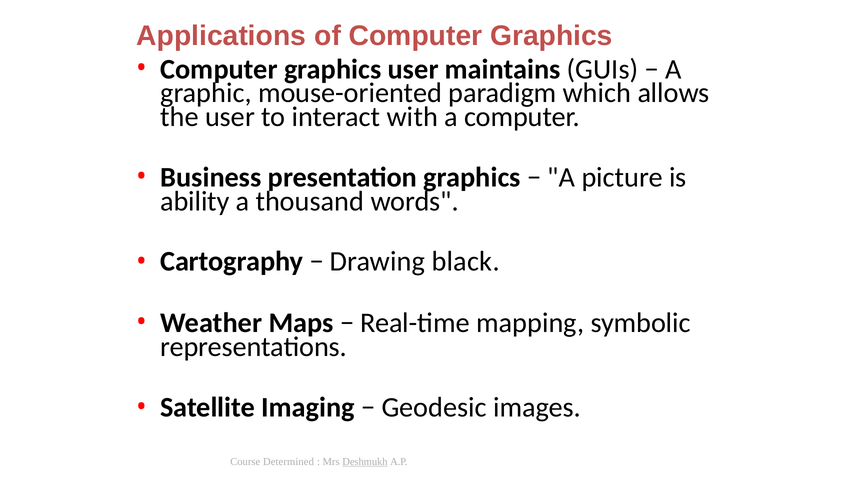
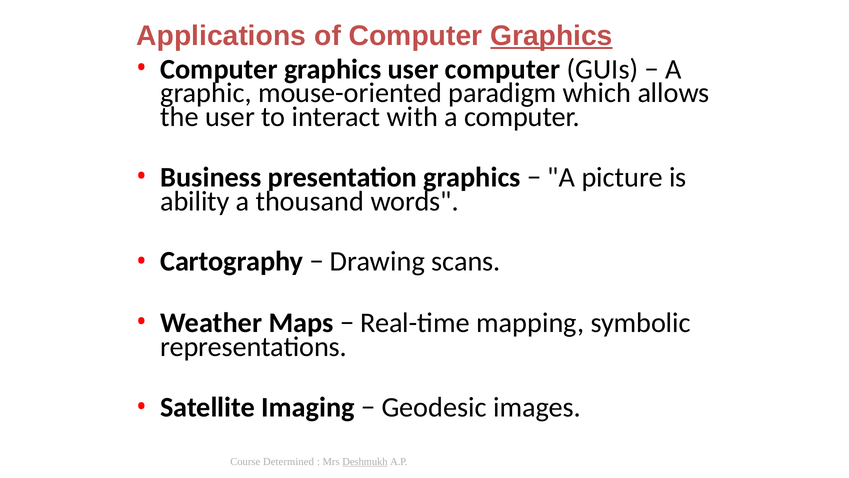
Graphics at (551, 36) underline: none -> present
user maintains: maintains -> computer
black: black -> scans
